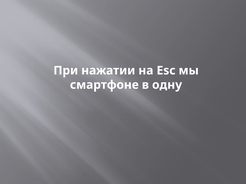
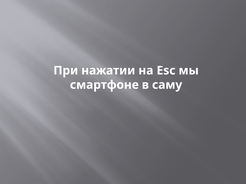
одну: одну -> саму
